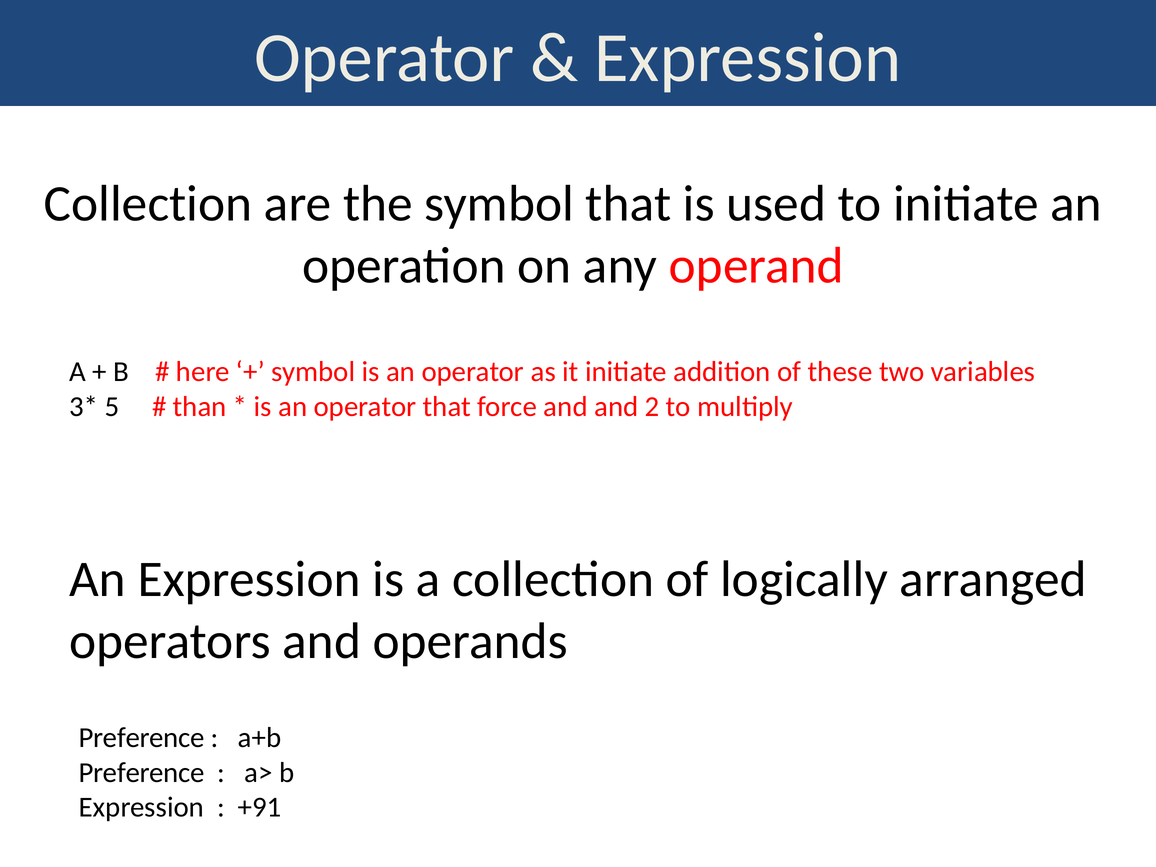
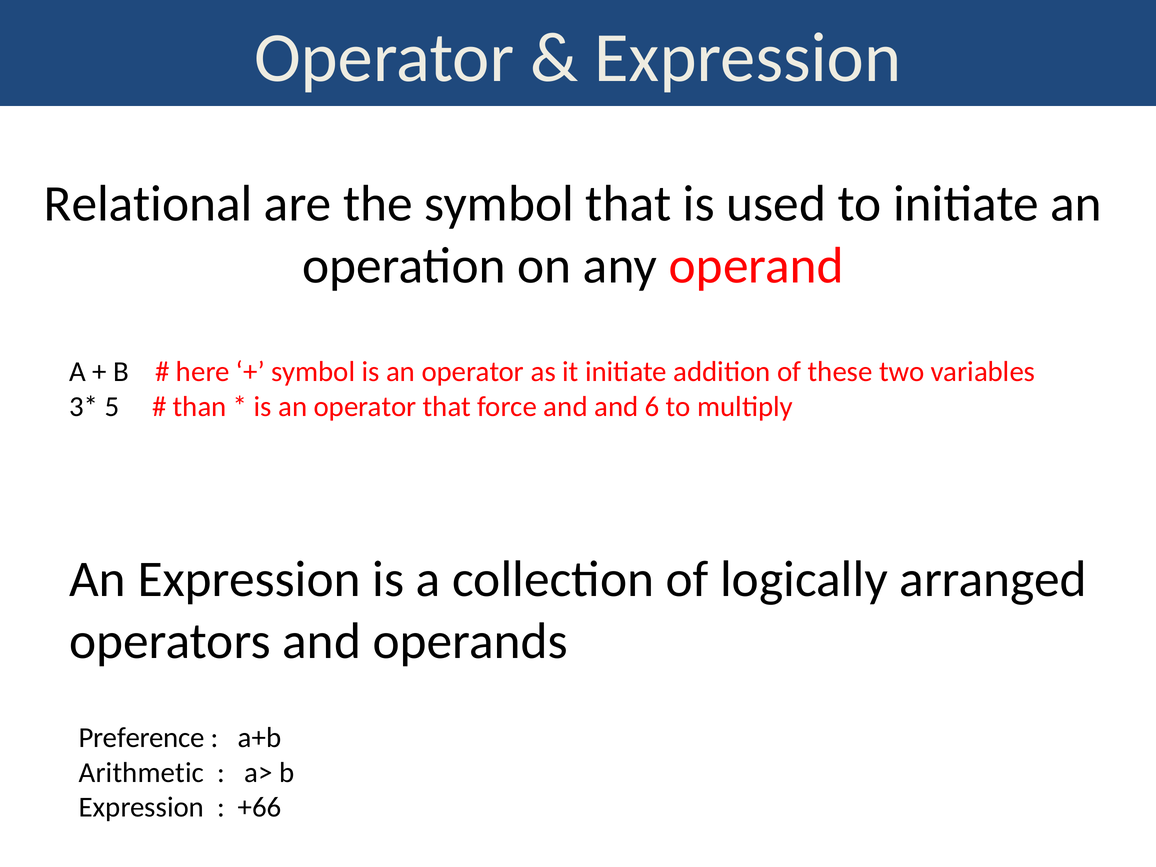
Collection at (148, 204): Collection -> Relational
2: 2 -> 6
Preference at (142, 773): Preference -> Arithmetic
+91: +91 -> +66
